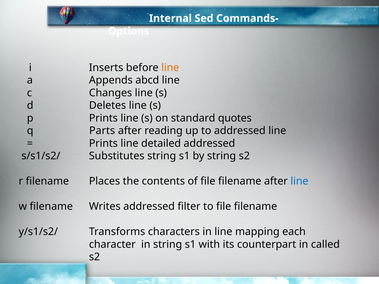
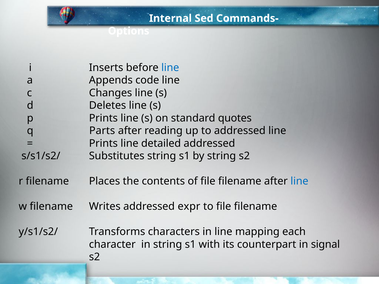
line at (170, 68) colour: orange -> blue
abcd: abcd -> code
filter: filter -> expr
called: called -> signal
